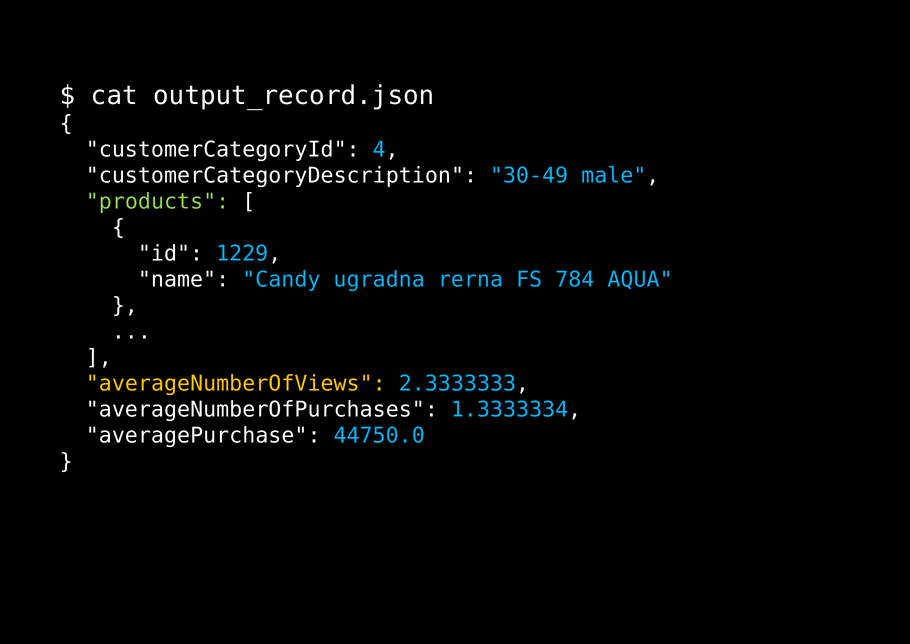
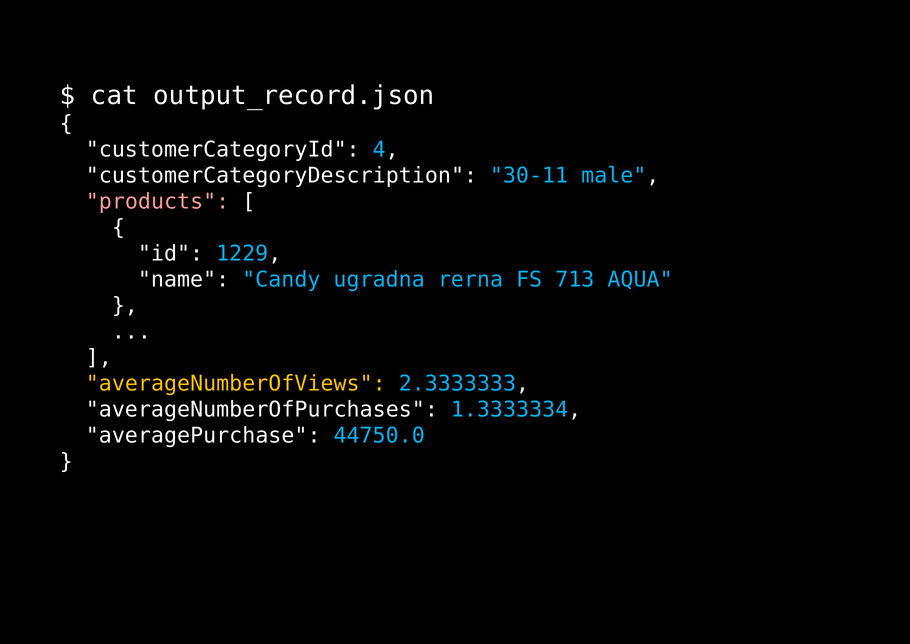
30-49: 30-49 -> 30-11
products colour: light green -> pink
784: 784 -> 713
